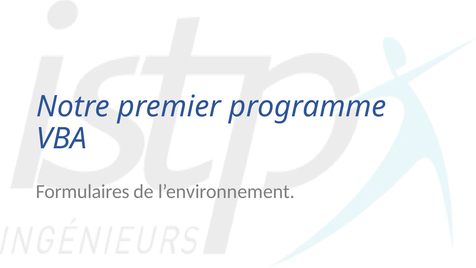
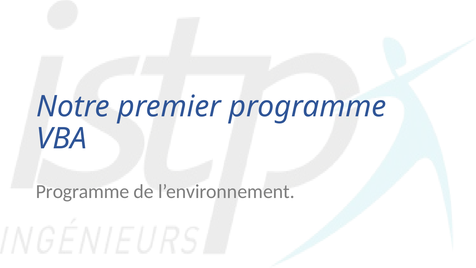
Formulaires at (83, 192): Formulaires -> Programme
